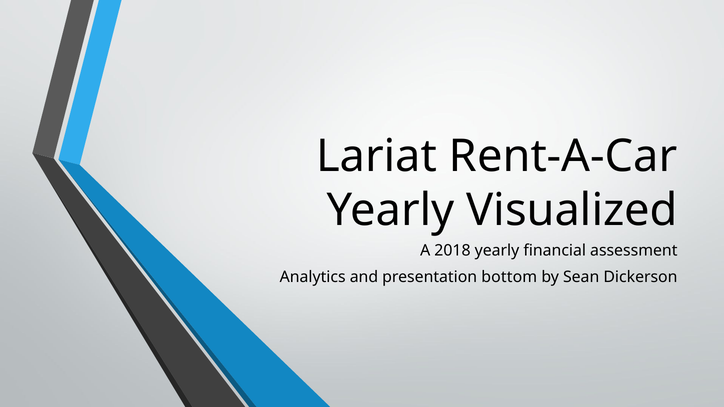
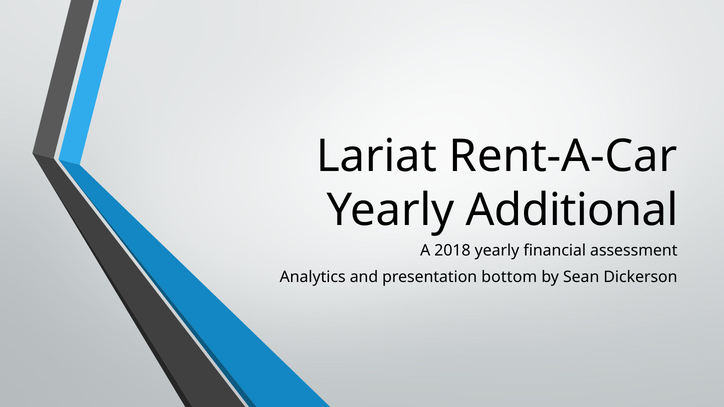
Visualized: Visualized -> Additional
